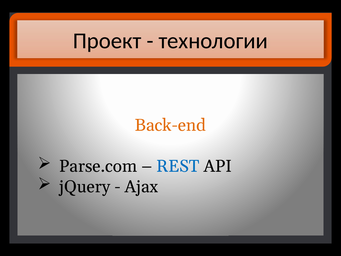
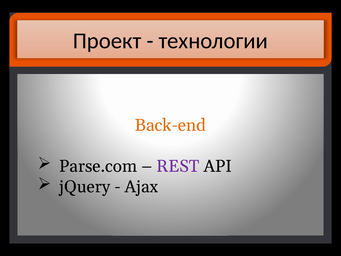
REST colour: blue -> purple
